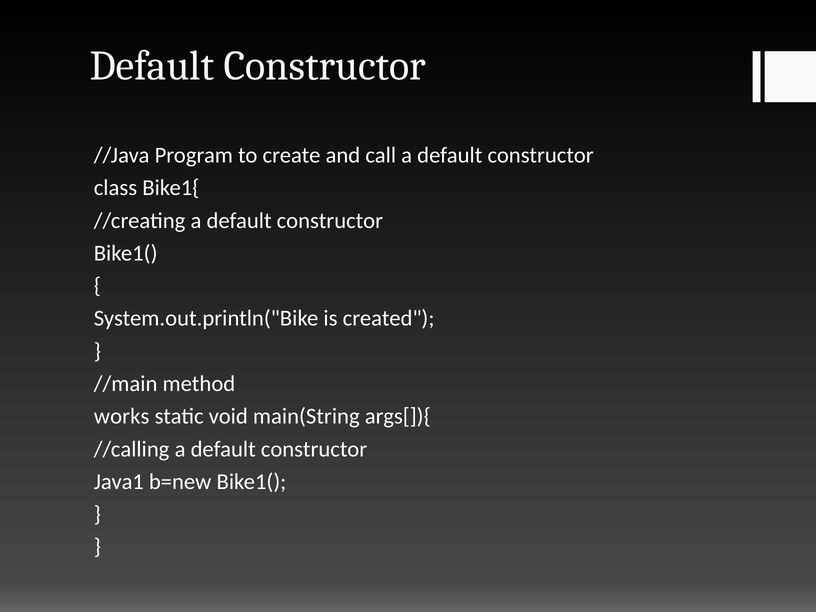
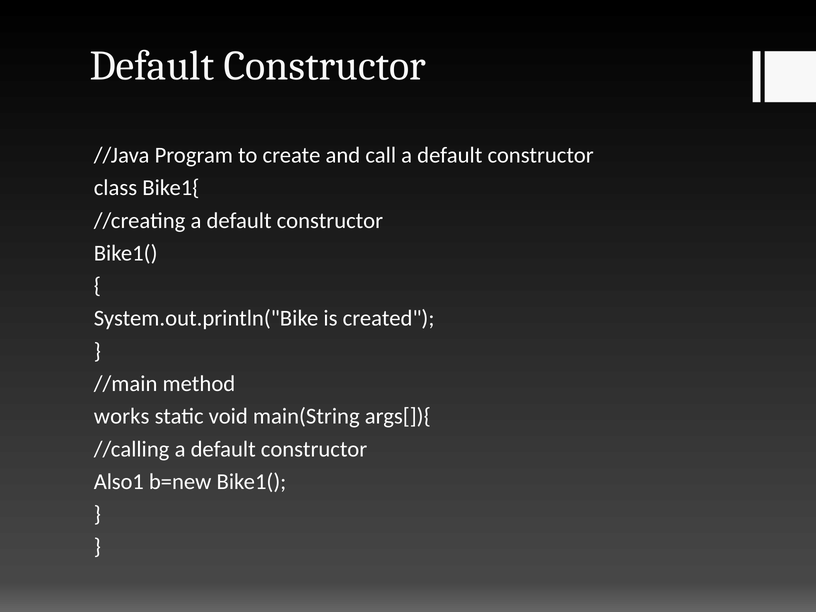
Java1: Java1 -> Also1
